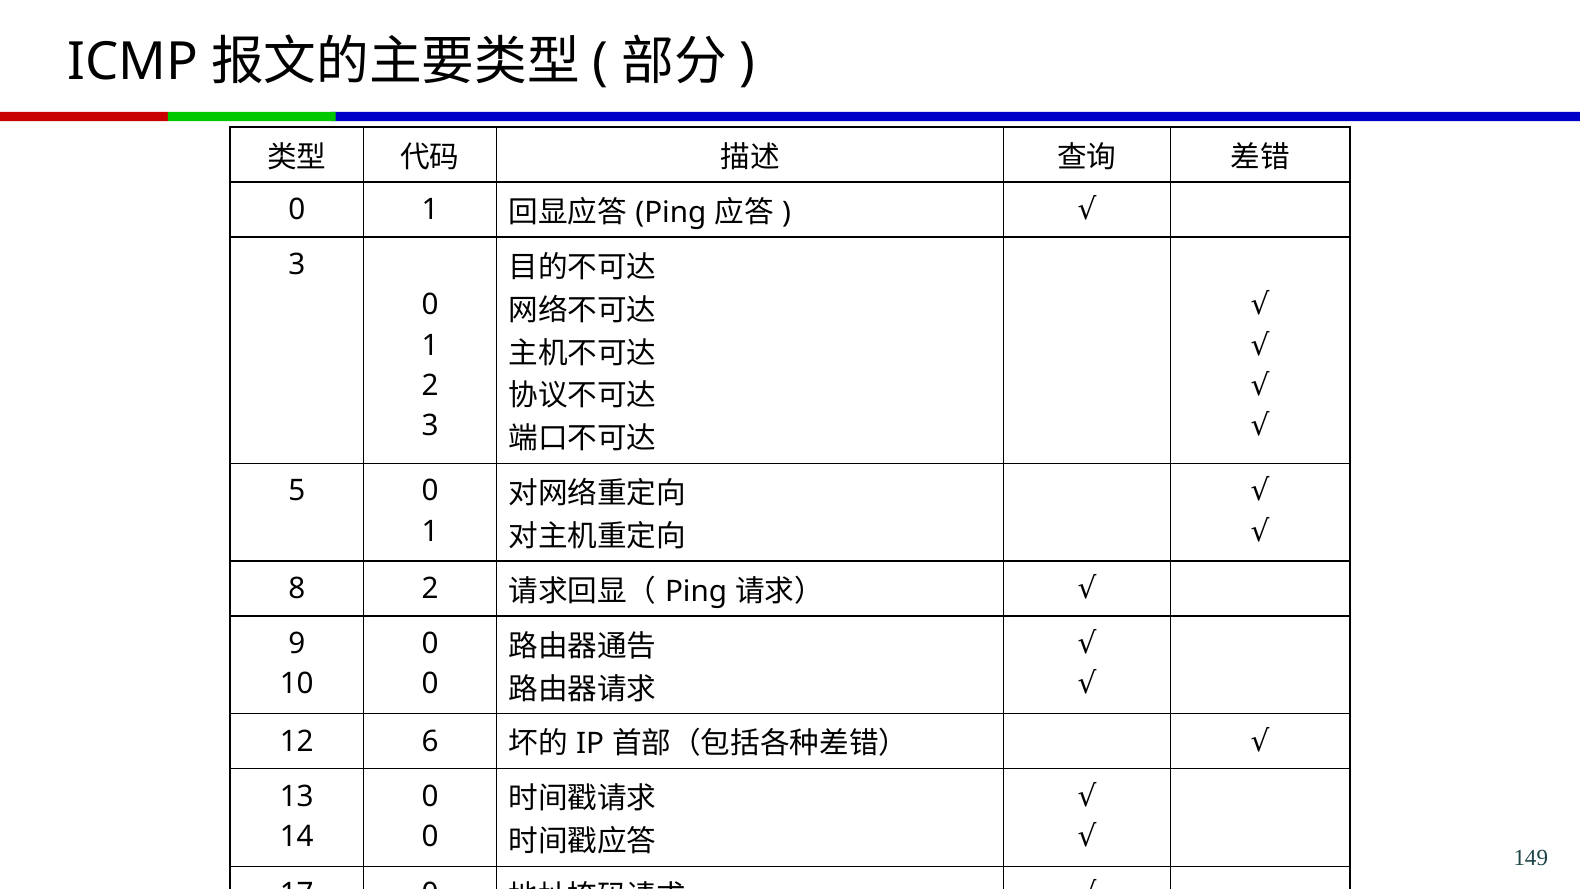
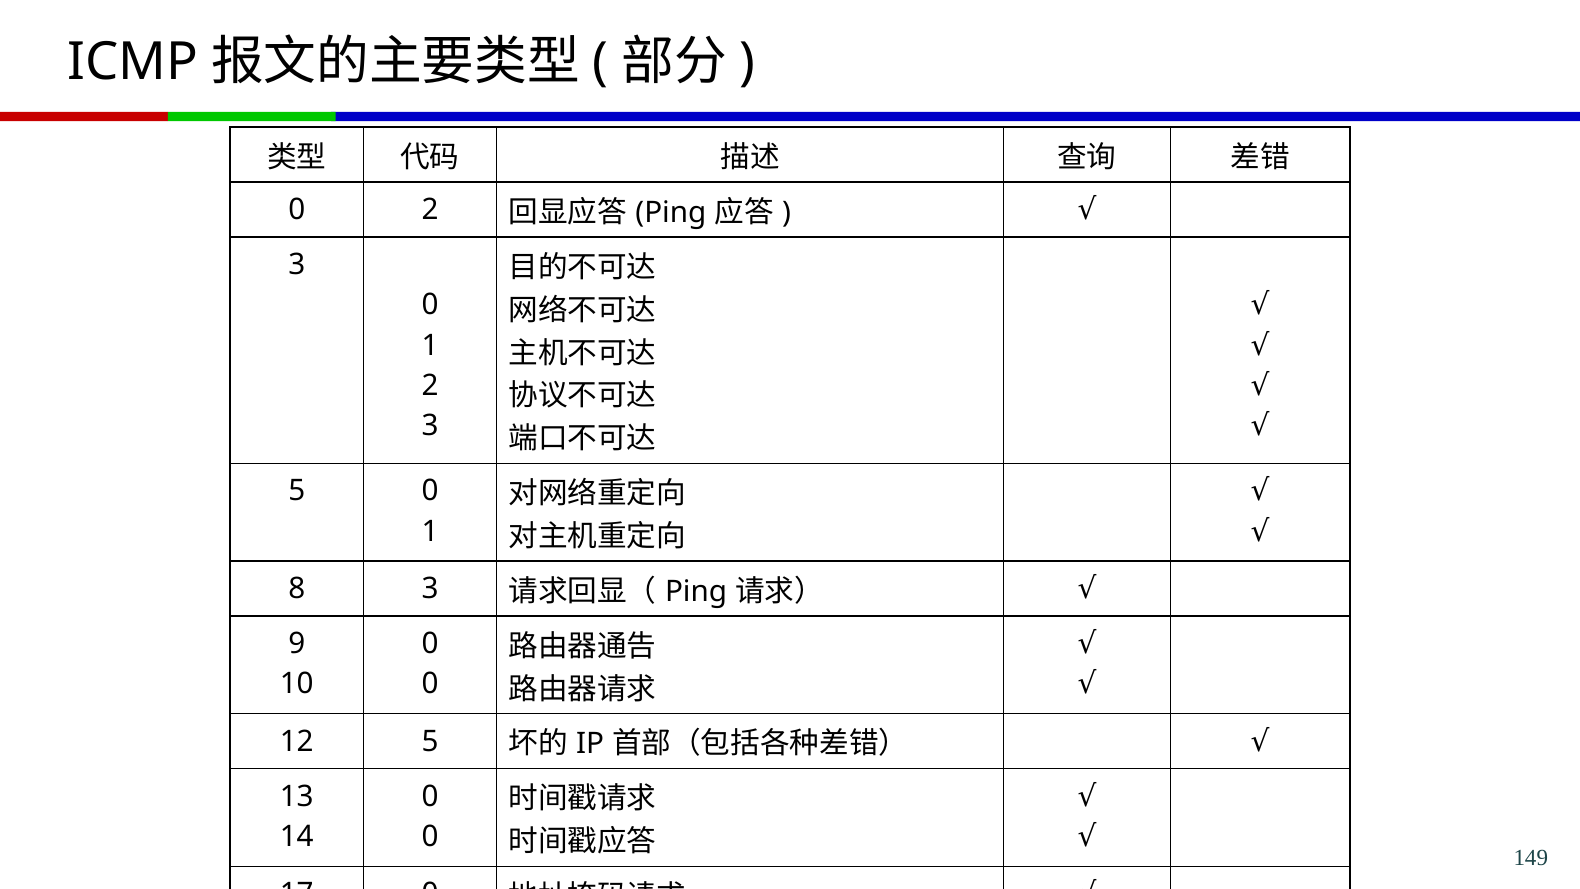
1 at (430, 210): 1 -> 2
8 2: 2 -> 3
12 6: 6 -> 5
